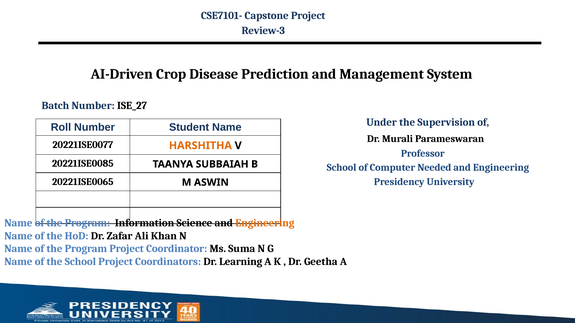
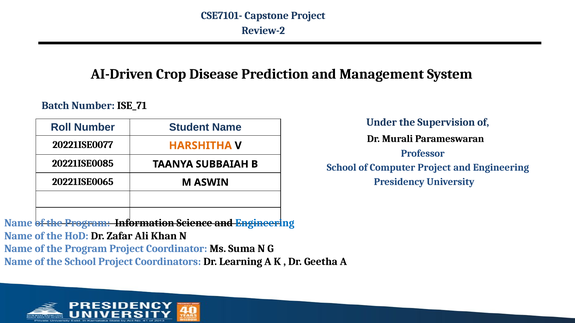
Review-3: Review-3 -> Review-2
ISE_27: ISE_27 -> ISE_71
Computer Needed: Needed -> Project
Engineering at (265, 223) colour: orange -> blue
